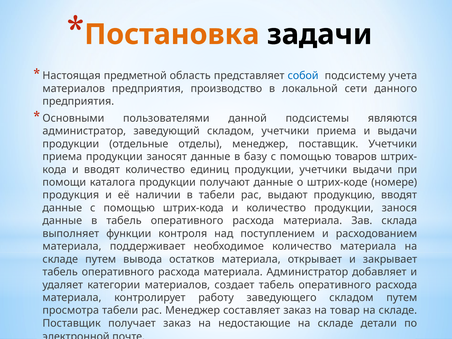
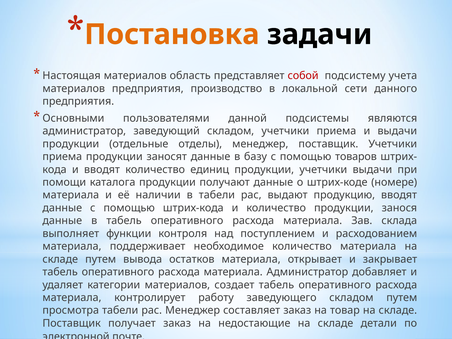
Настоящая предметной: предметной -> материалов
собой colour: blue -> red
продукция at (71, 195): продукция -> материала
